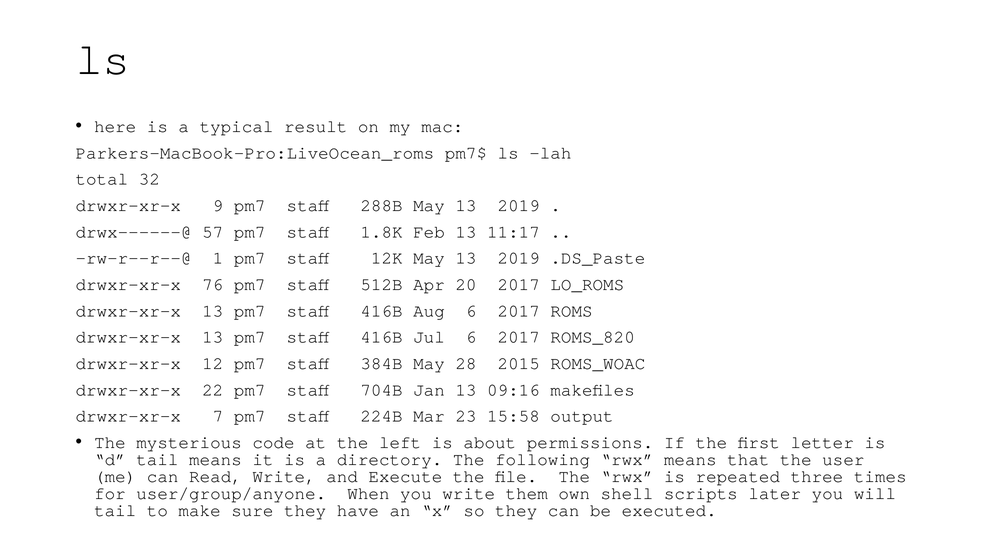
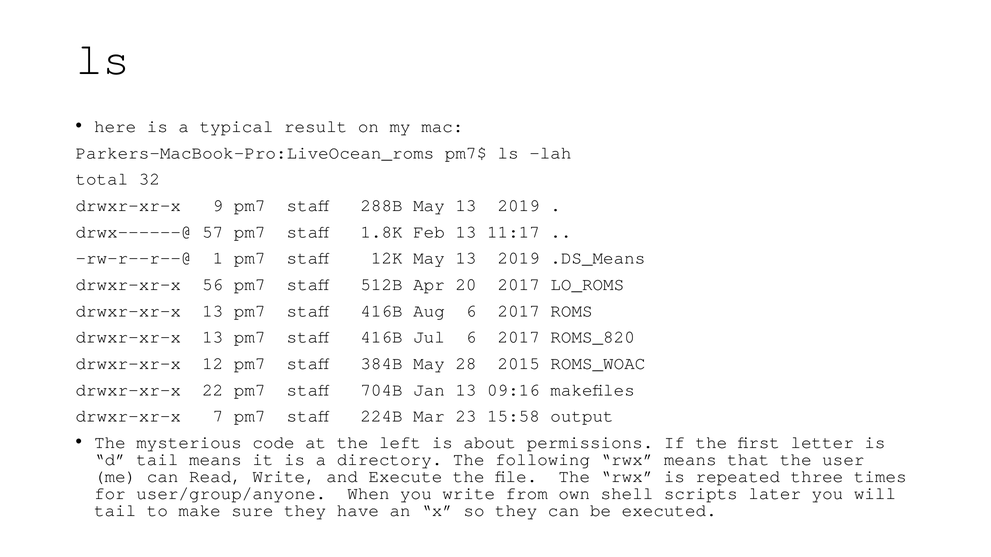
.DS_Paste: .DS_Paste -> .DS_Means
76: 76 -> 56
them: them -> from
